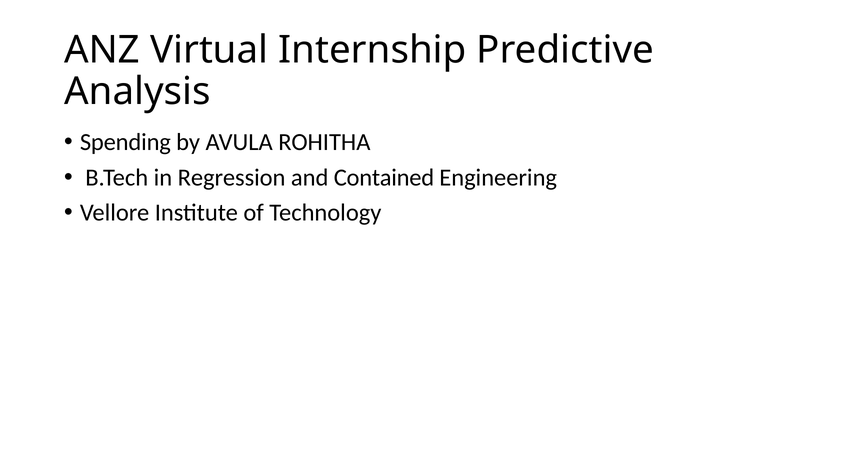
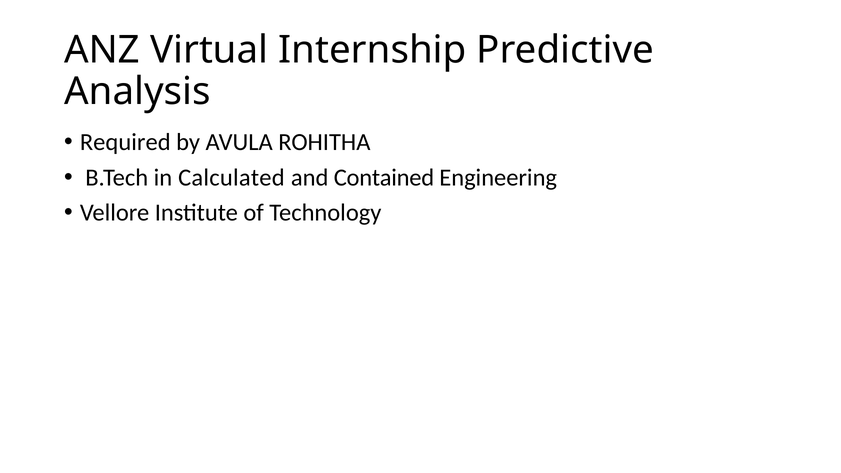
Spending: Spending -> Required
Regression: Regression -> Calculated
